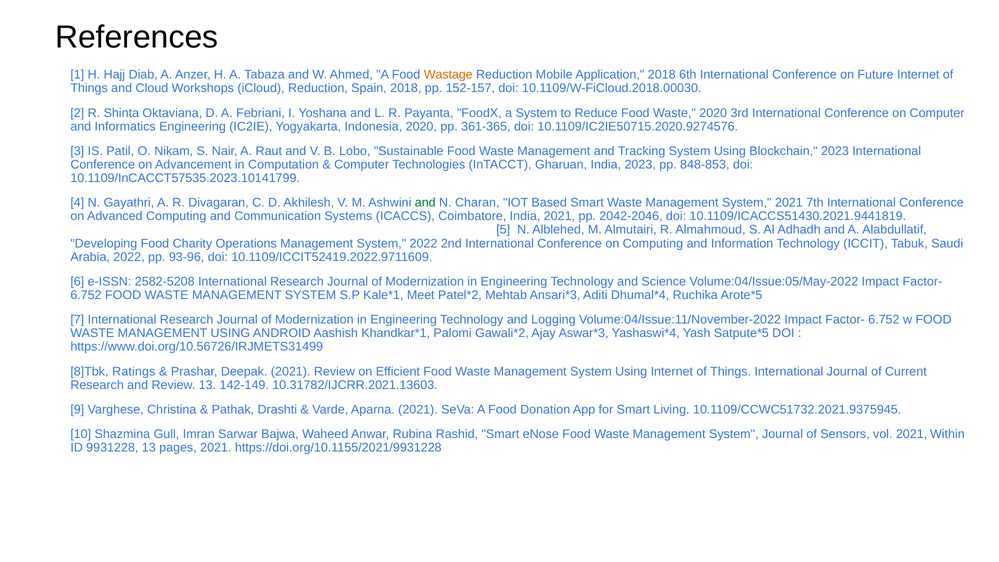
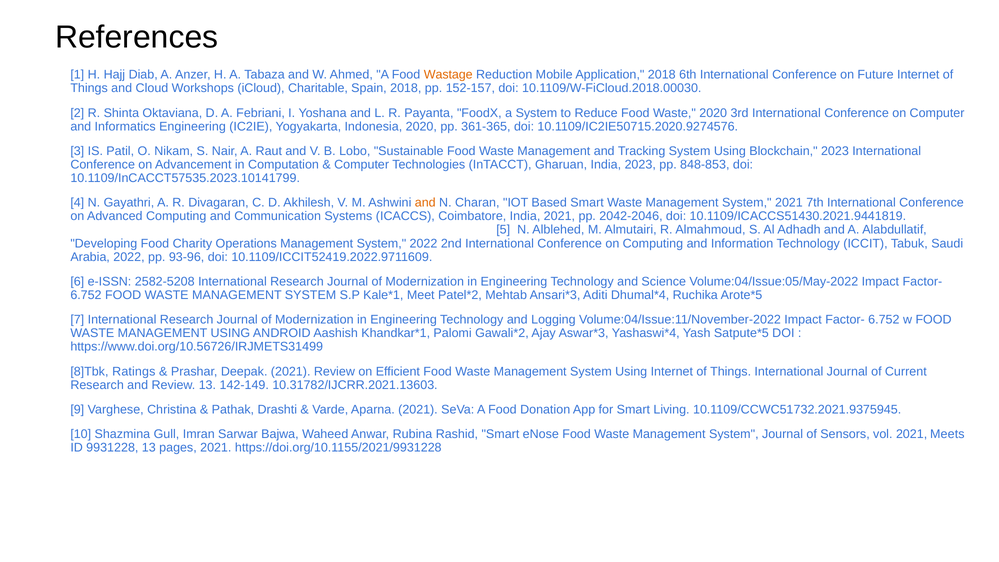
iCloud Reduction: Reduction -> Charitable
and at (425, 203) colour: green -> orange
Within: Within -> Meets
